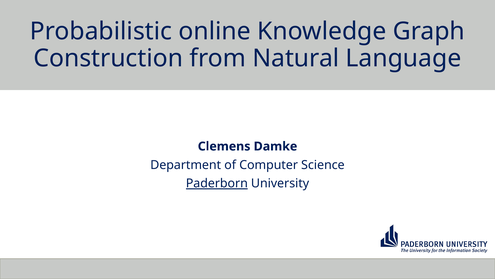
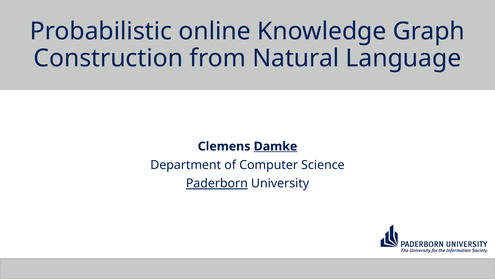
Damke underline: none -> present
